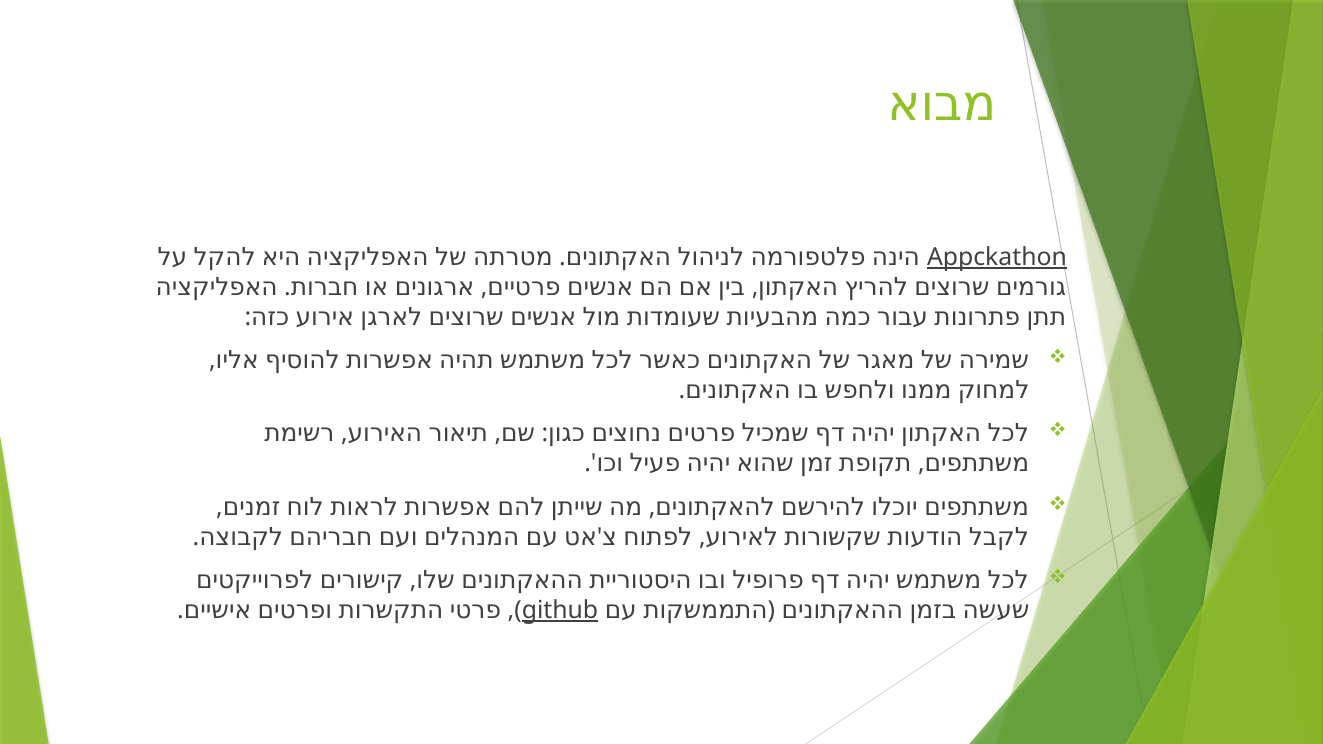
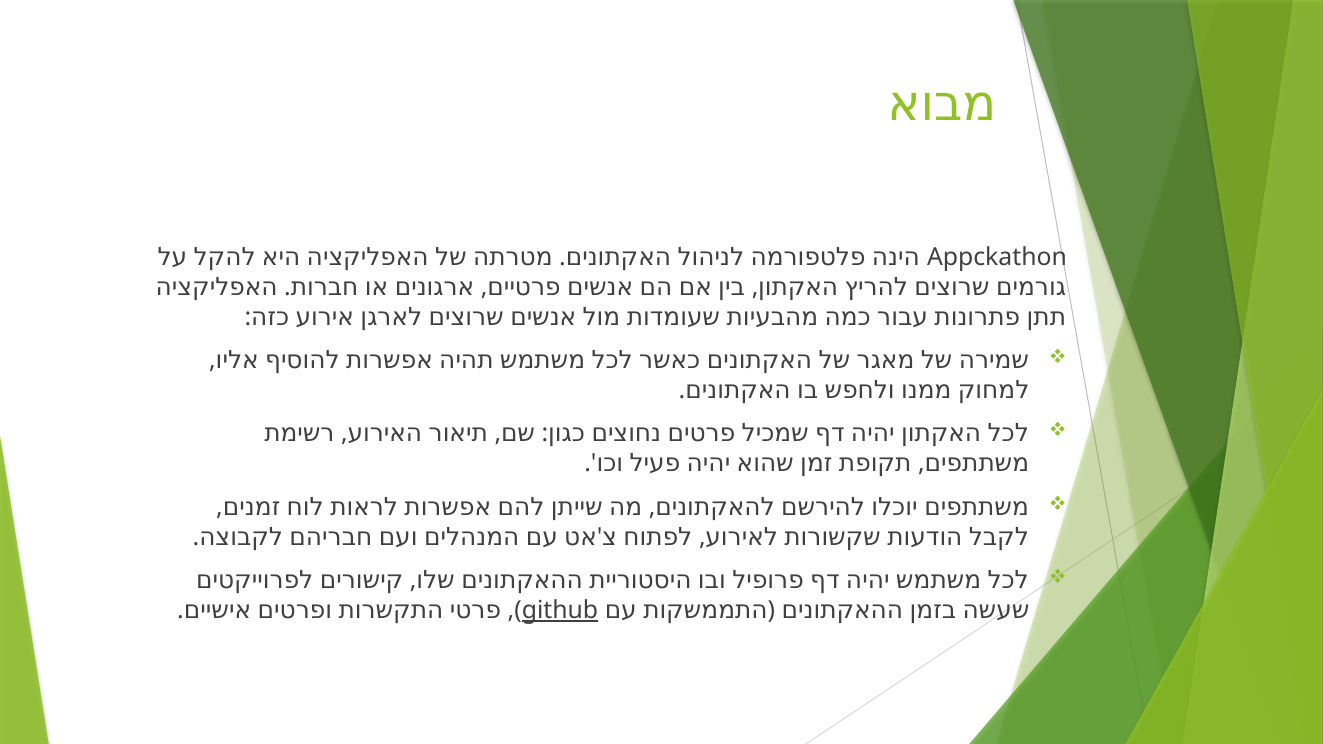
Appckathon underline: present -> none
